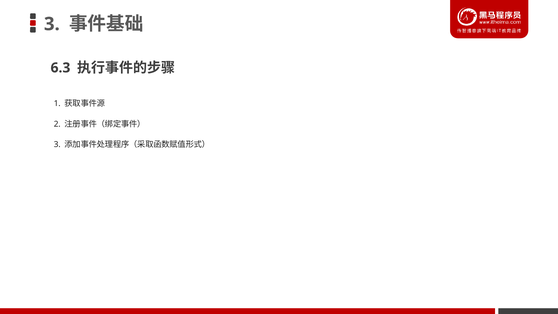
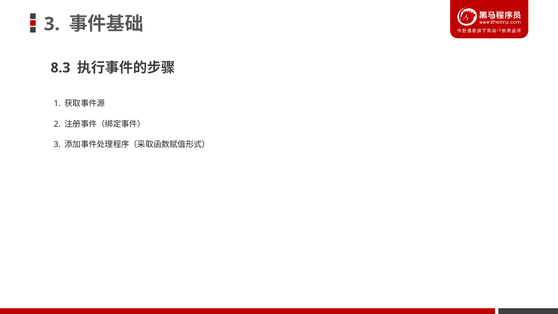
6.3: 6.3 -> 8.3
